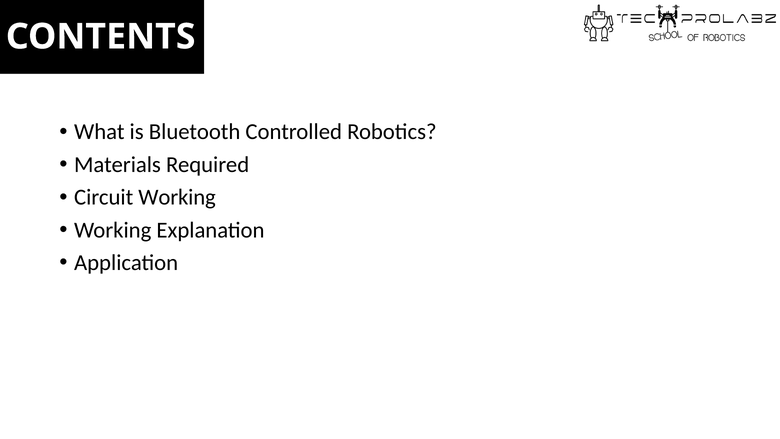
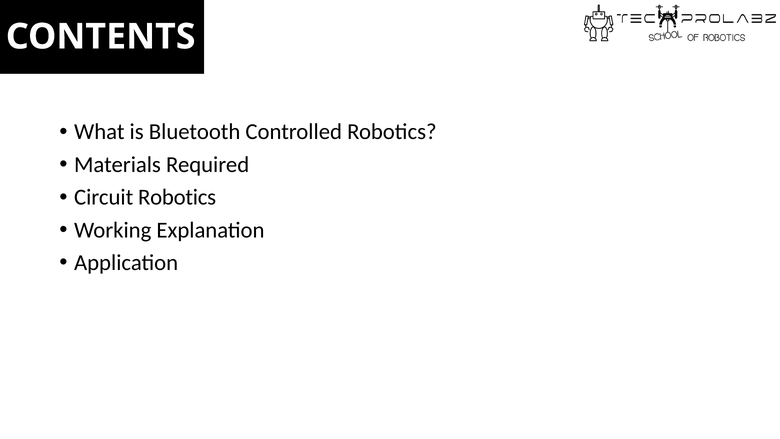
Circuit Working: Working -> Robotics
